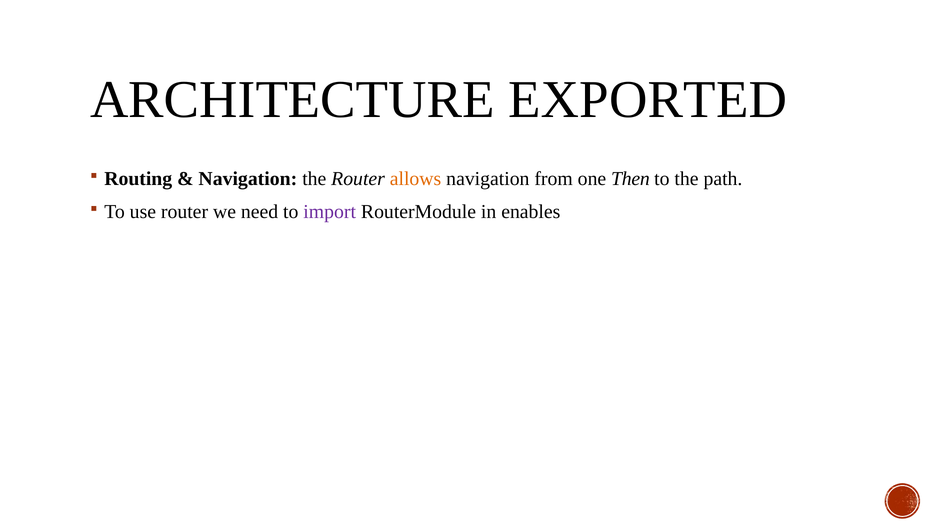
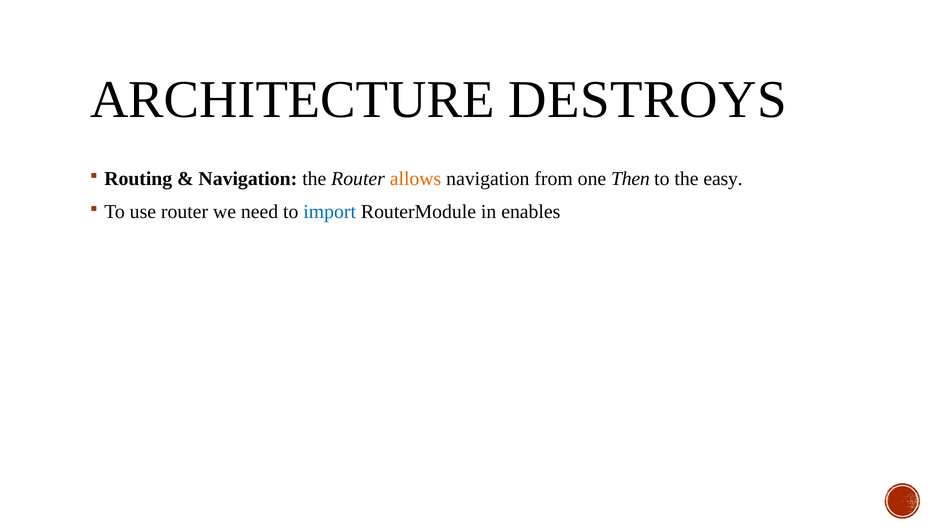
EXPORTED: EXPORTED -> DESTROYS
path: path -> easy
import colour: purple -> blue
